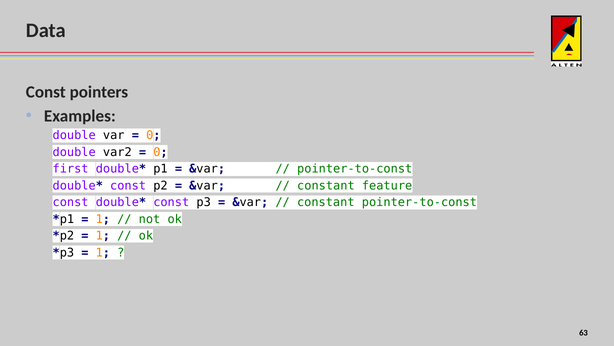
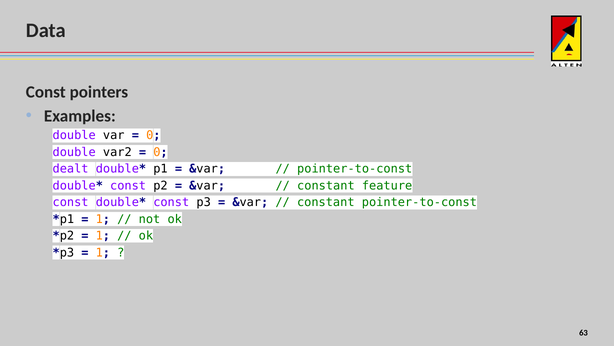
first: first -> dealt
